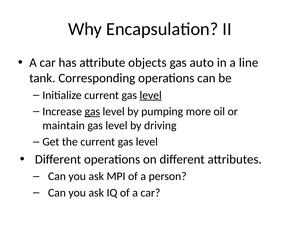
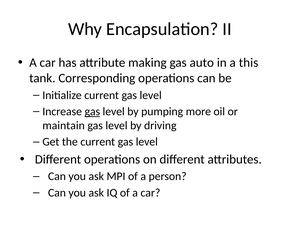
objects: objects -> making
line: line -> this
level at (151, 95) underline: present -> none
